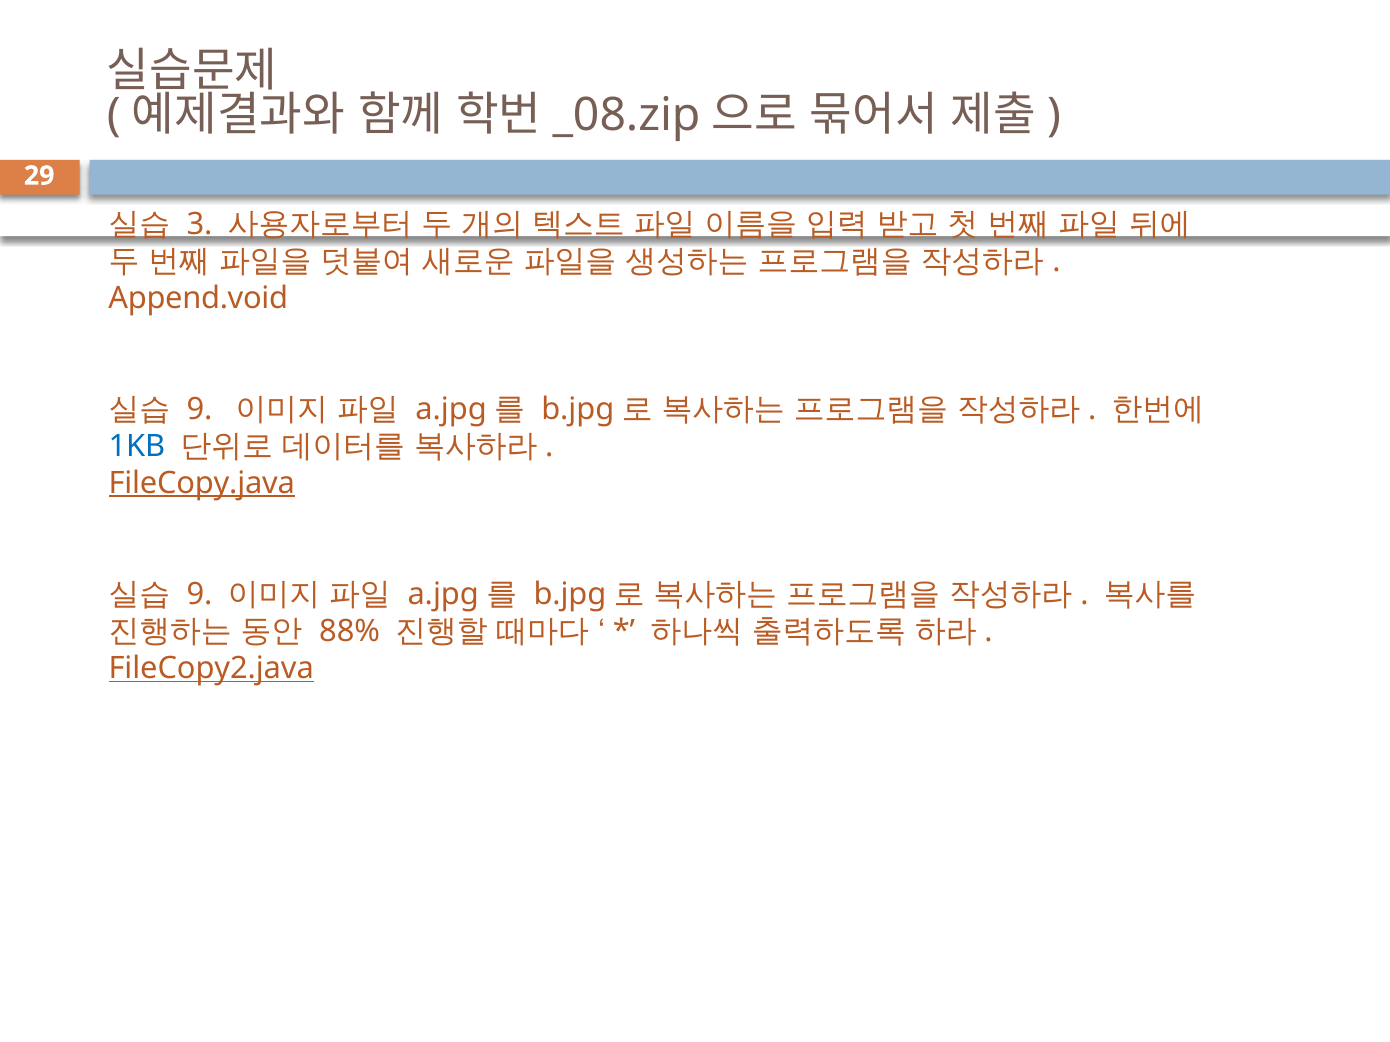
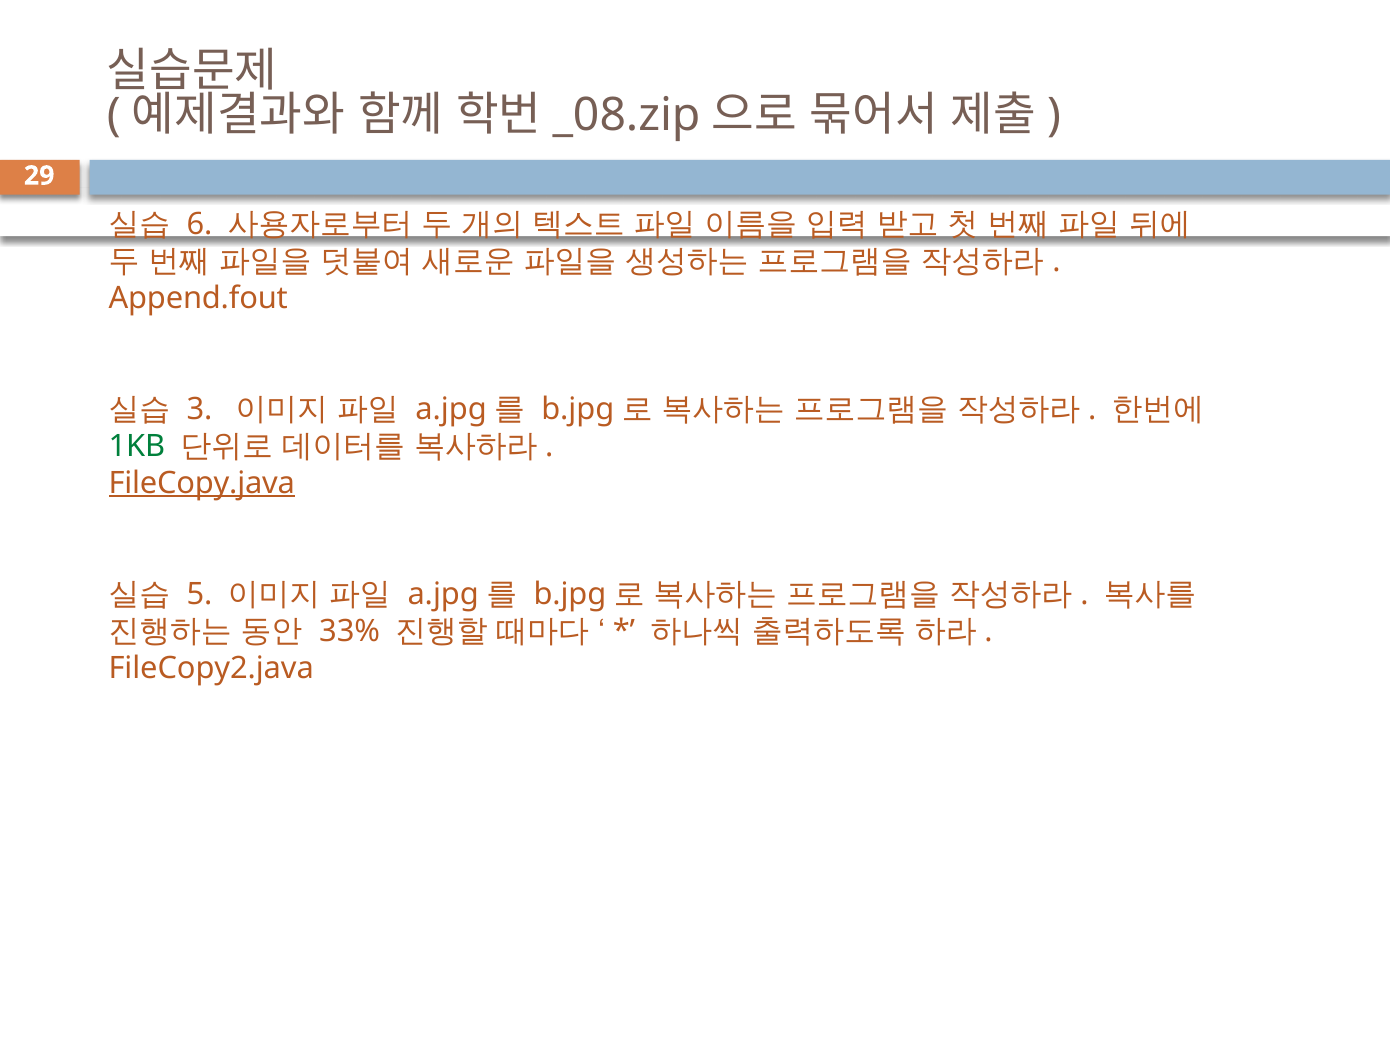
3: 3 -> 6
Append.void: Append.void -> Append.fout
9 at (200, 409): 9 -> 3
1KB colour: blue -> green
9 at (200, 594): 9 -> 5
88%: 88% -> 33%
FileCopy2.java underline: present -> none
